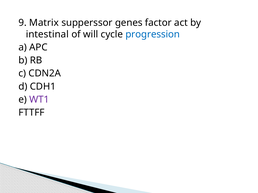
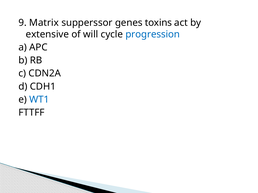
factor: factor -> toxins
intestinal: intestinal -> extensive
WT1 colour: purple -> blue
